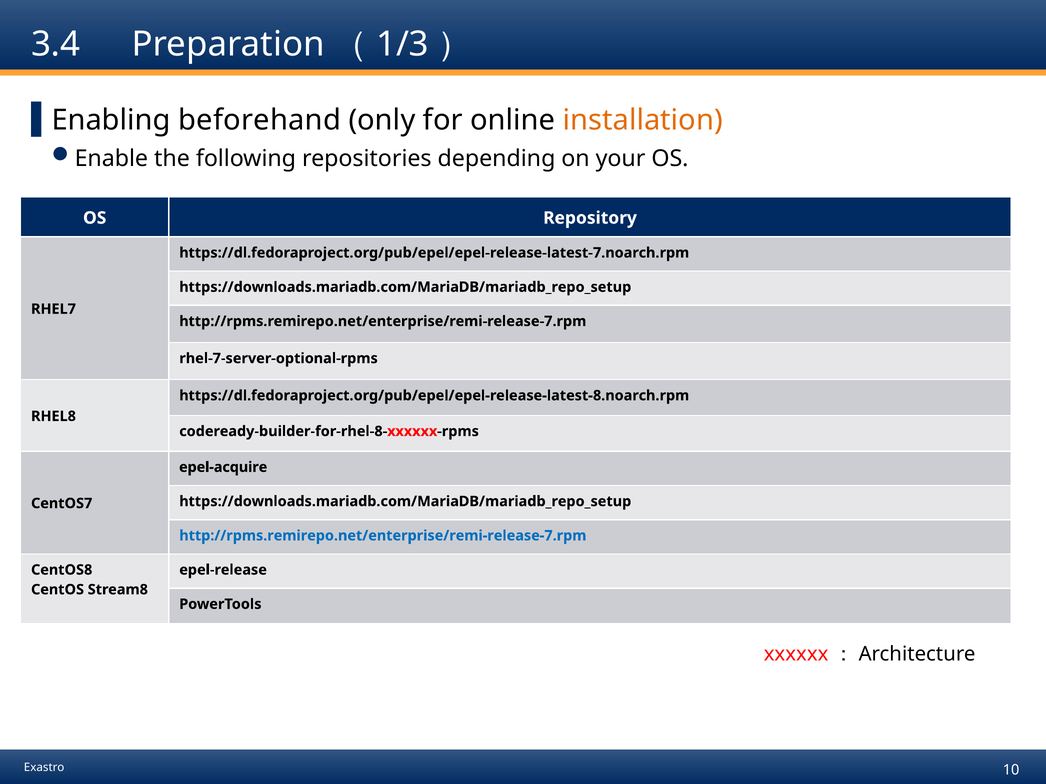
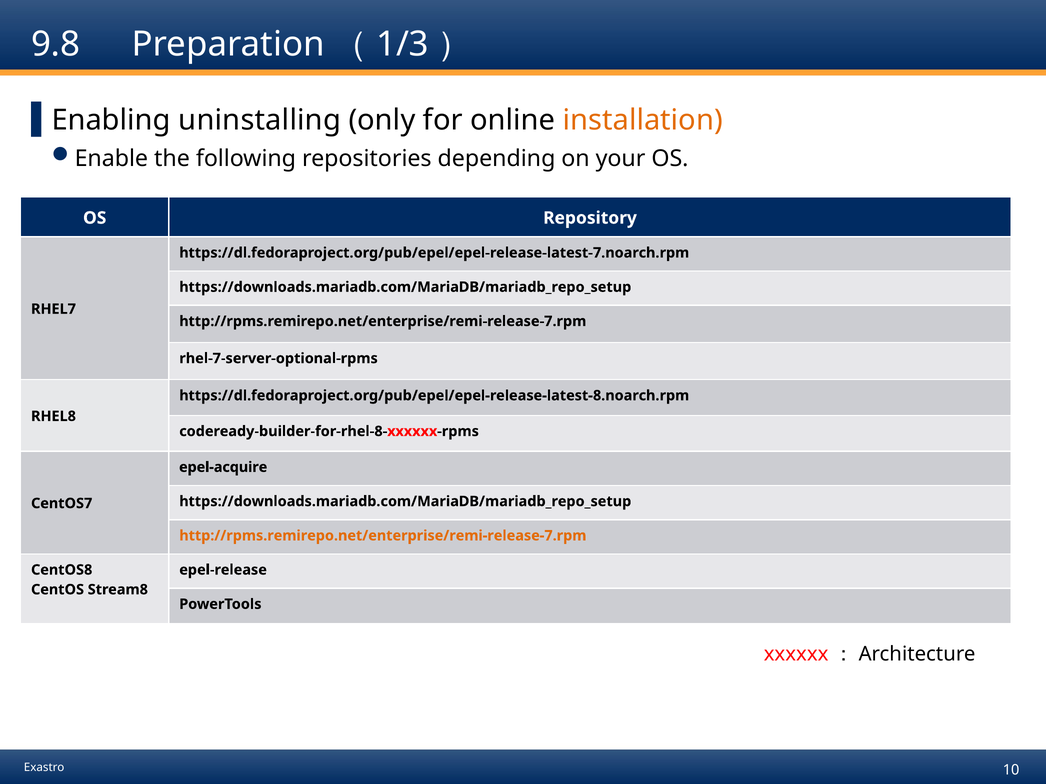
3.4: 3.4 -> 9.8
beforehand: beforehand -> uninstalling
http://rpms.remirepo.net/enterprise/remi-release-7.rpm at (383, 536) colour: blue -> orange
